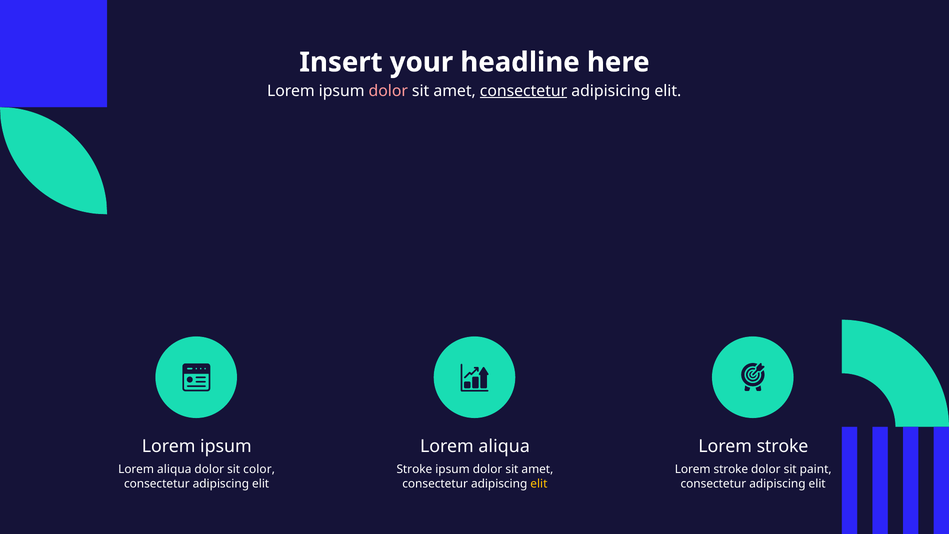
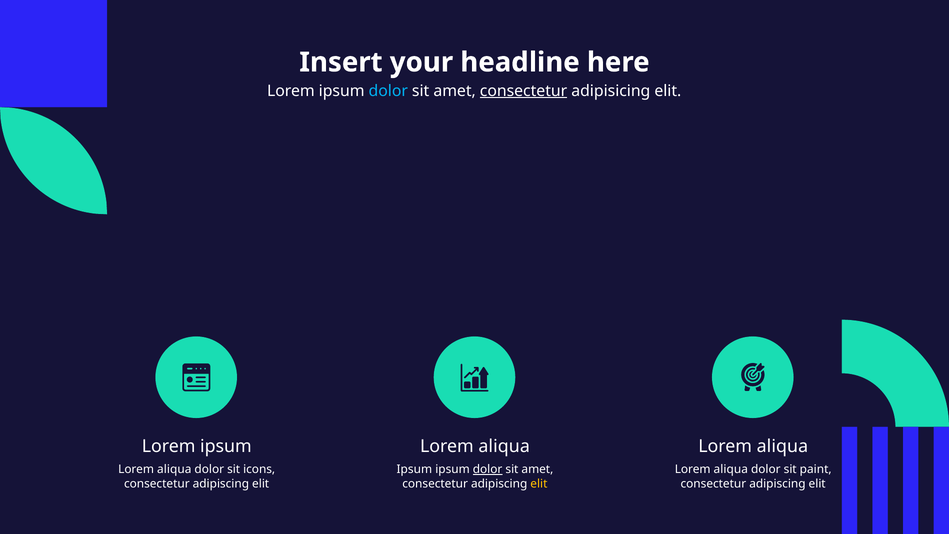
dolor at (388, 91) colour: pink -> light blue
stroke at (783, 446): stroke -> aliqua
color: color -> icons
Stroke at (414, 469): Stroke -> Ipsum
dolor at (488, 469) underline: none -> present
stroke at (731, 469): stroke -> aliqua
